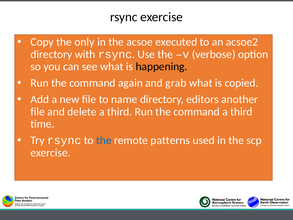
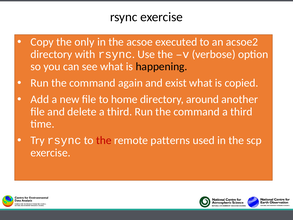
grab: grab -> exist
name: name -> home
editors: editors -> around
the at (104, 140) colour: blue -> red
